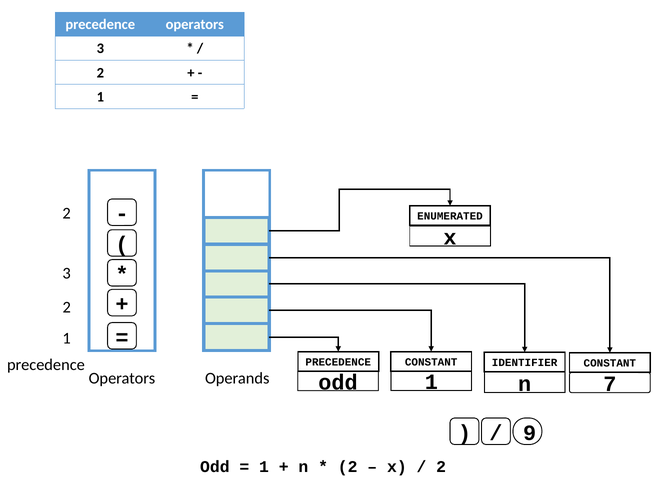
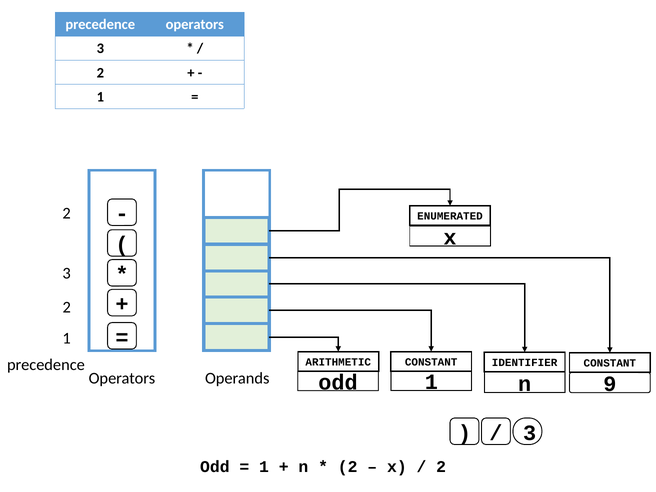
PRECEDENCE at (338, 362): PRECEDENCE -> ARITHMETIC
7: 7 -> 9
9 at (530, 433): 9 -> 3
